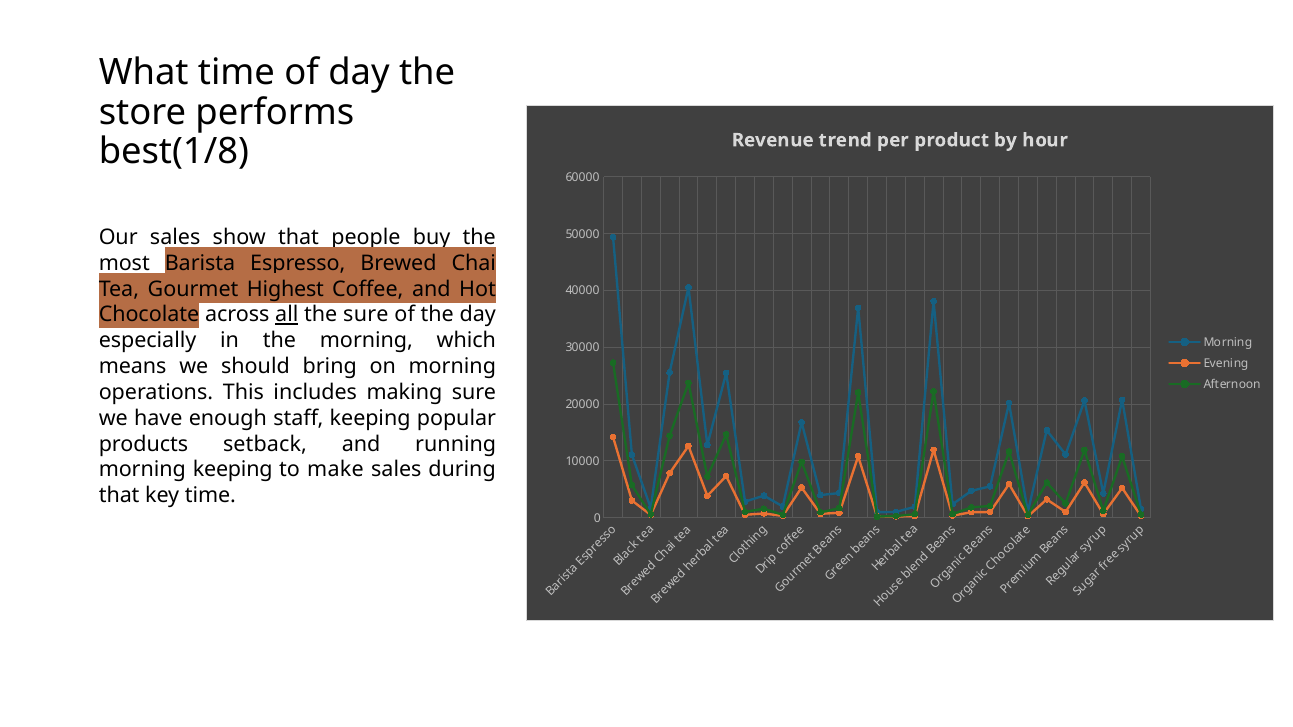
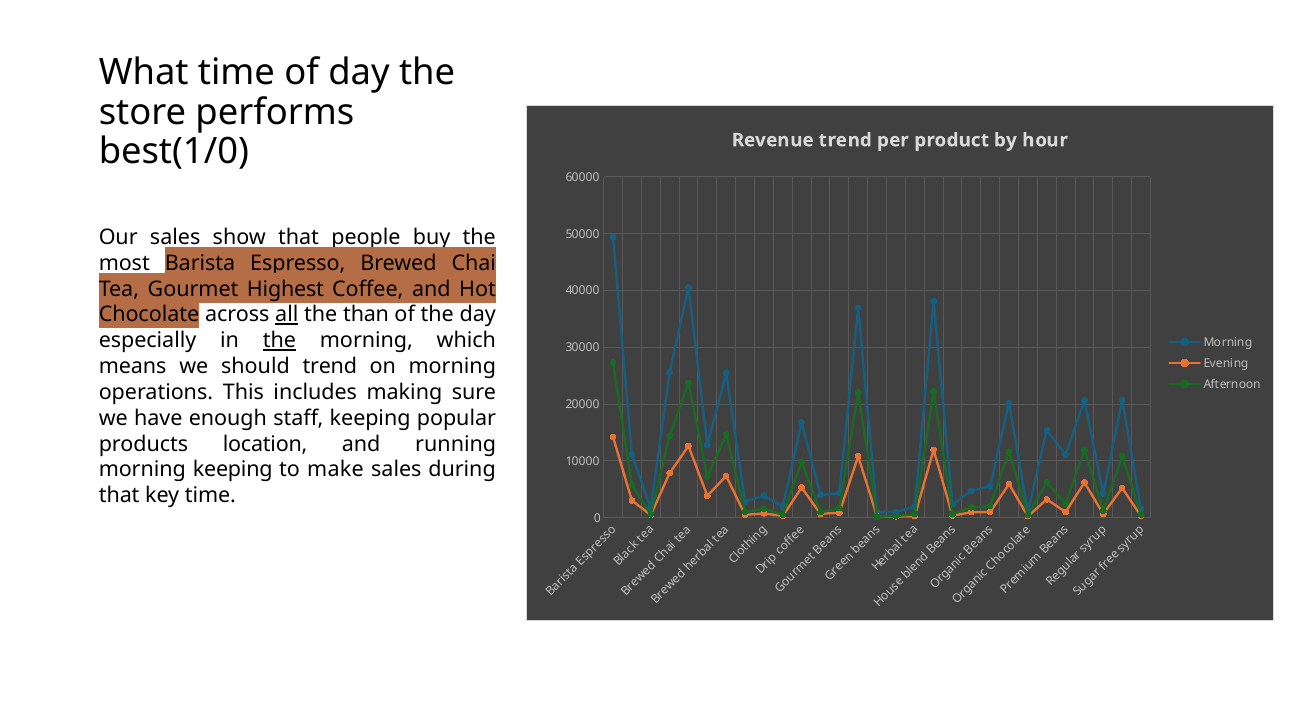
best(1/8: best(1/8 -> best(1/0
the sure: sure -> than
the at (279, 341) underline: none -> present
should bring: bring -> trend
setback: setback -> location
